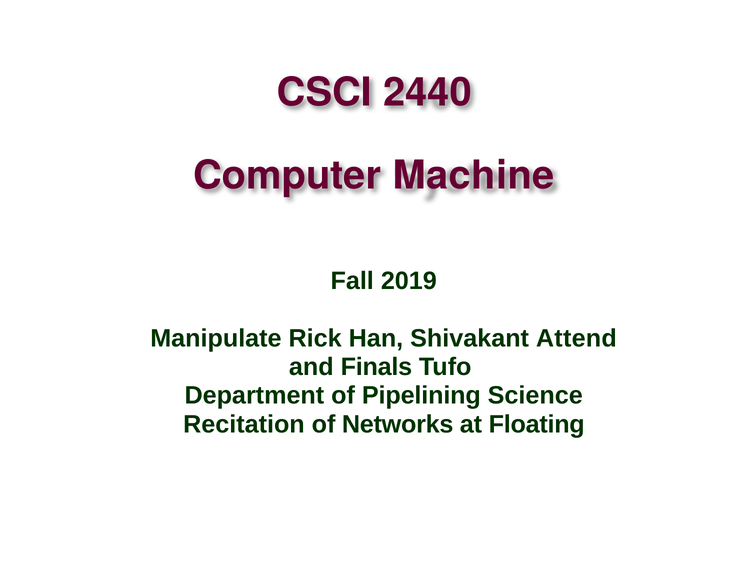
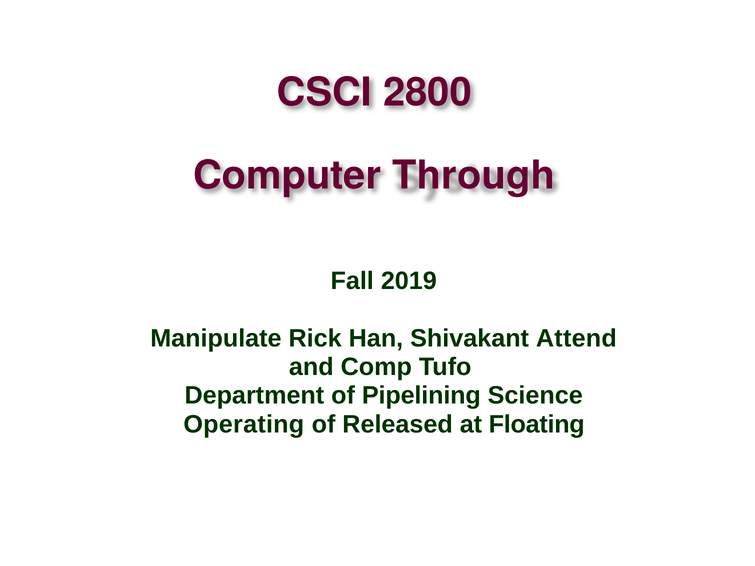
2440: 2440 -> 2800
Machine: Machine -> Through
Finals: Finals -> Comp
Recitation: Recitation -> Operating
Networks: Networks -> Released
